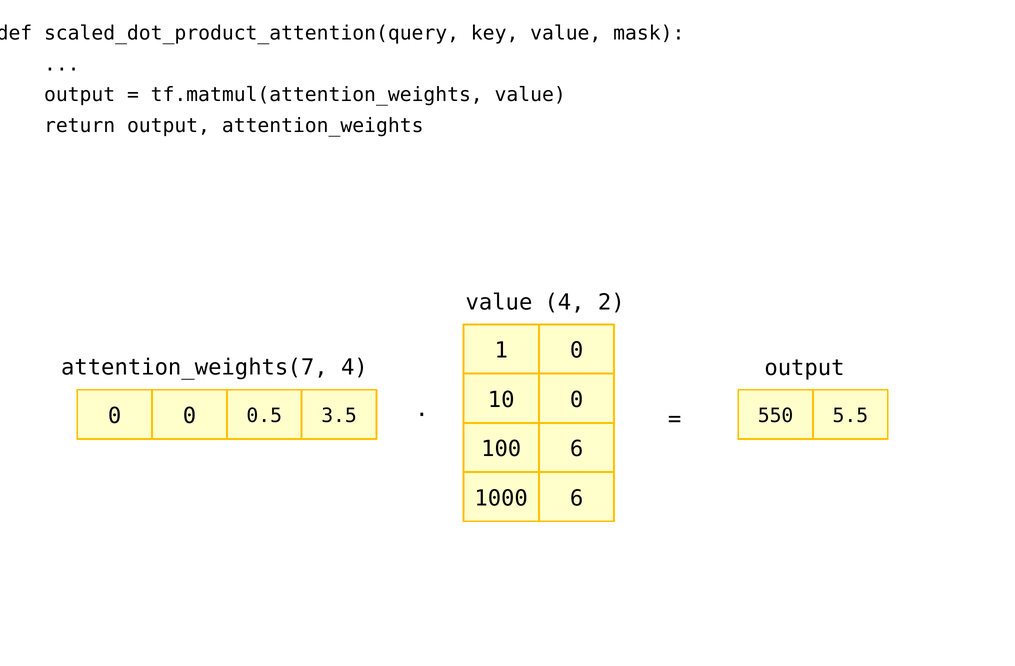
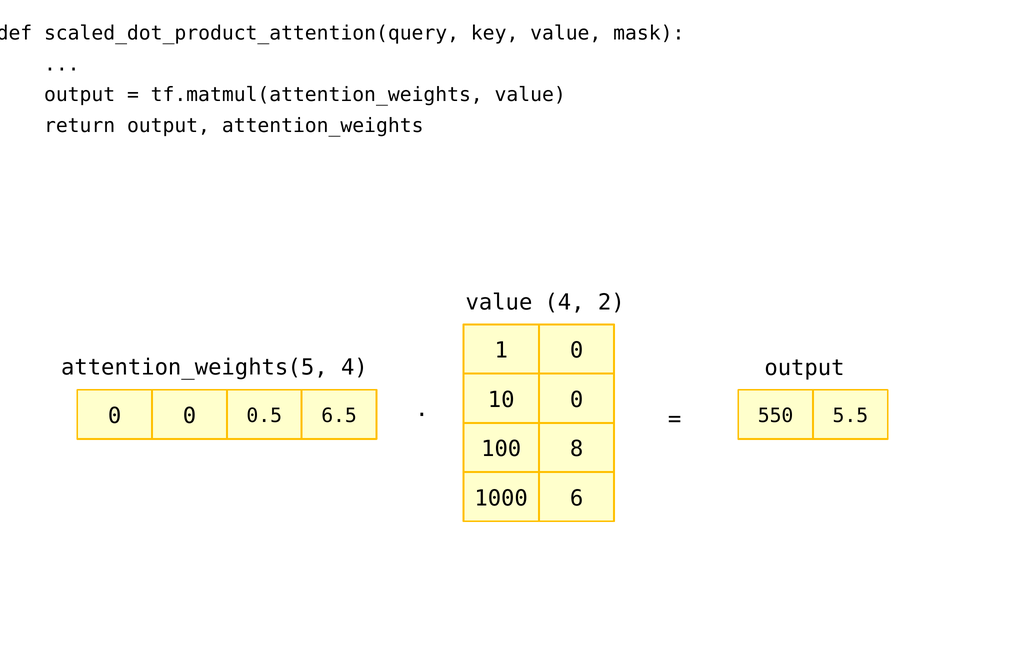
7: 7 -> 5
3.5: 3.5 -> 6.5
100 6: 6 -> 8
